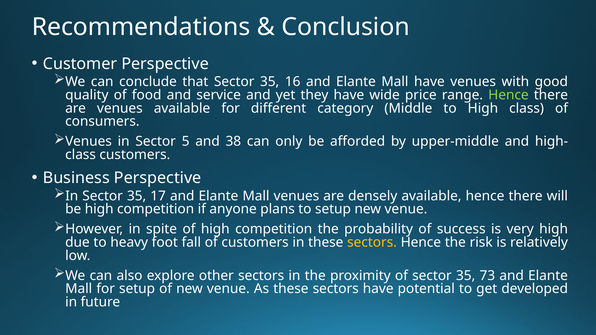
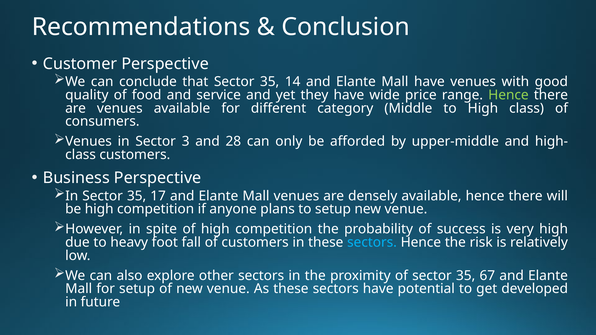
16: 16 -> 14
5: 5 -> 3
38: 38 -> 28
sectors at (372, 243) colour: yellow -> light blue
73: 73 -> 67
